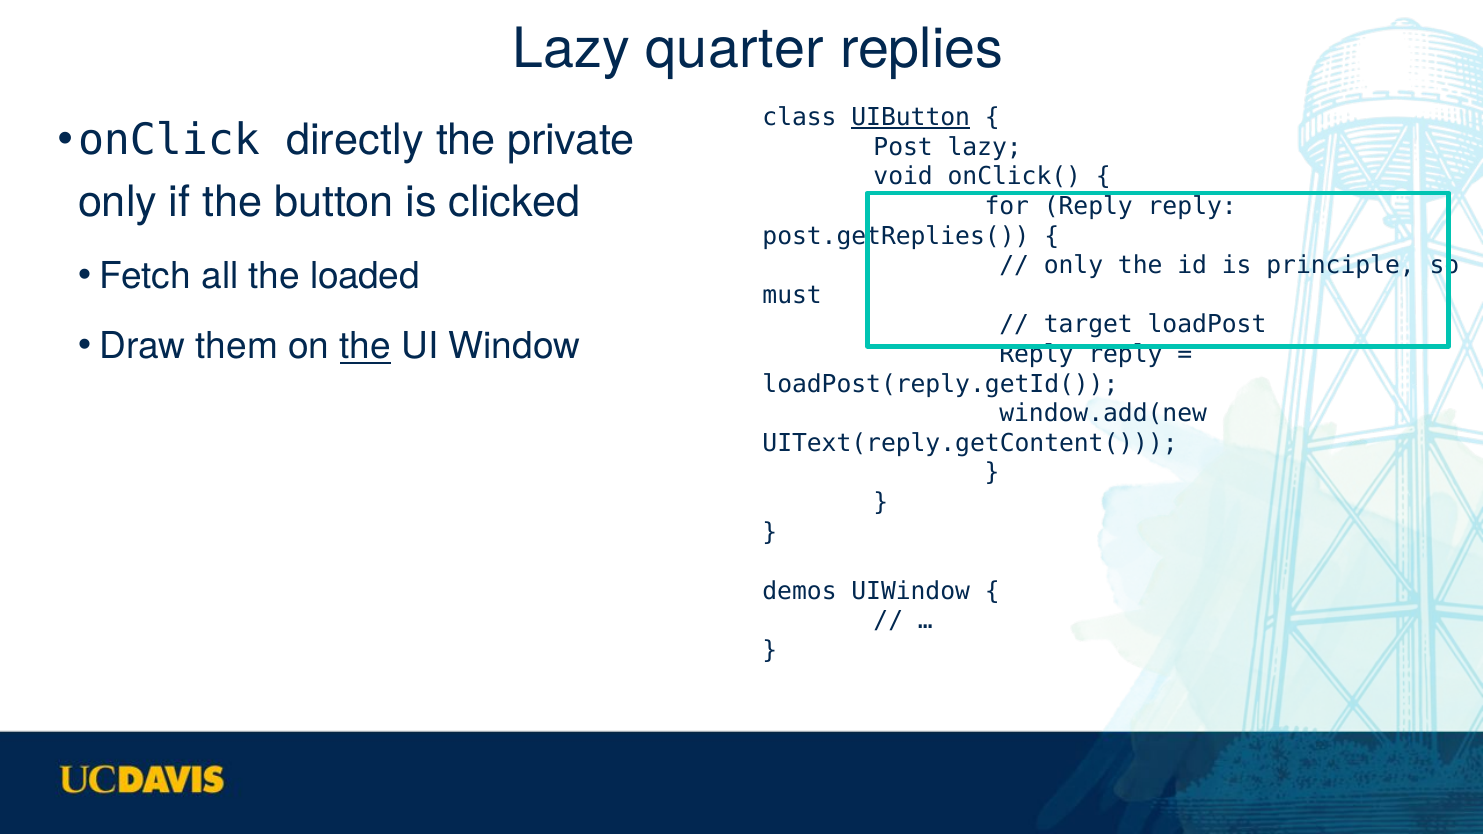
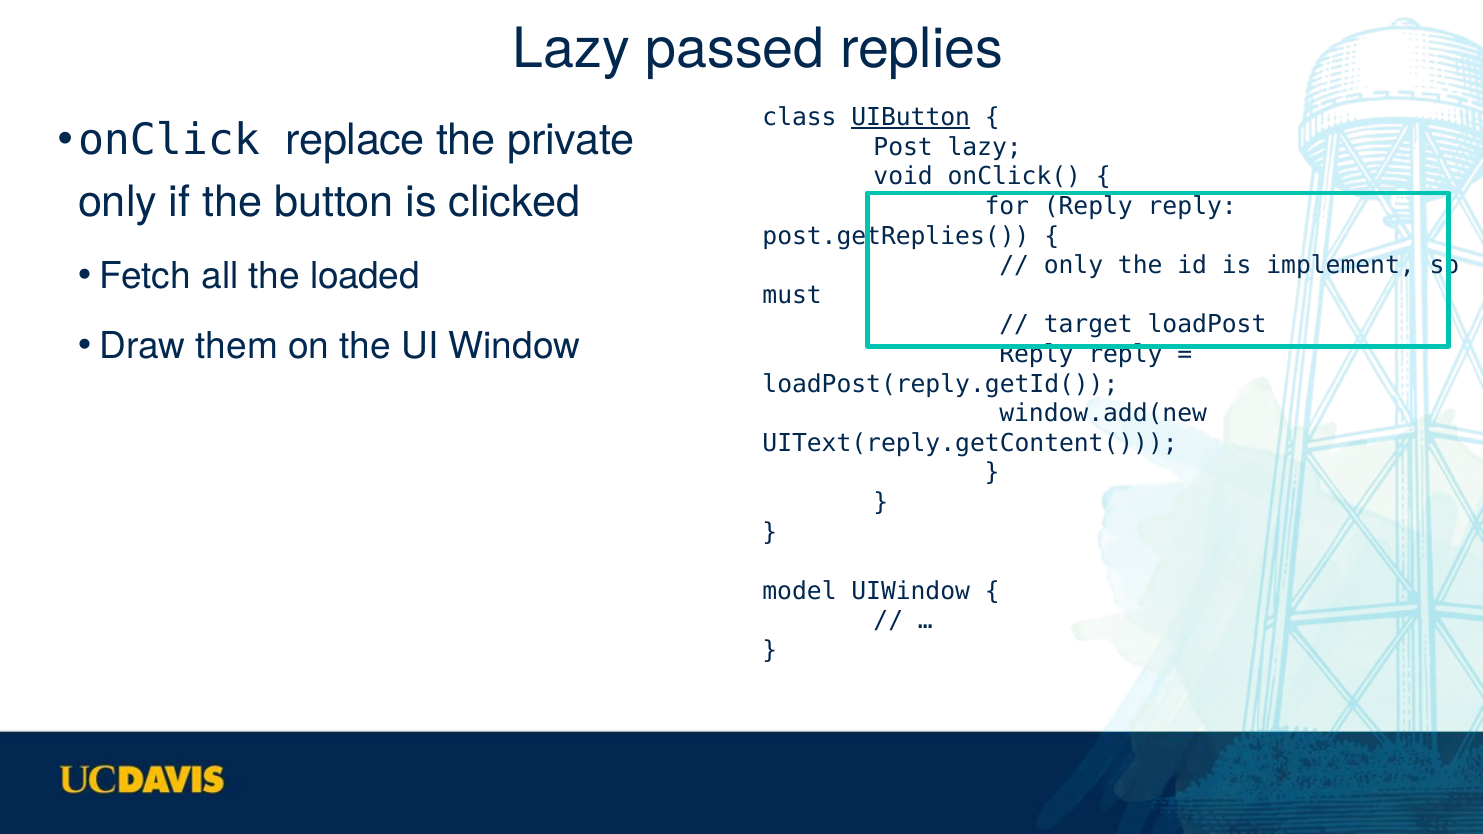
quarter: quarter -> passed
directly: directly -> replace
principle: principle -> implement
the at (365, 347) underline: present -> none
demos: demos -> model
